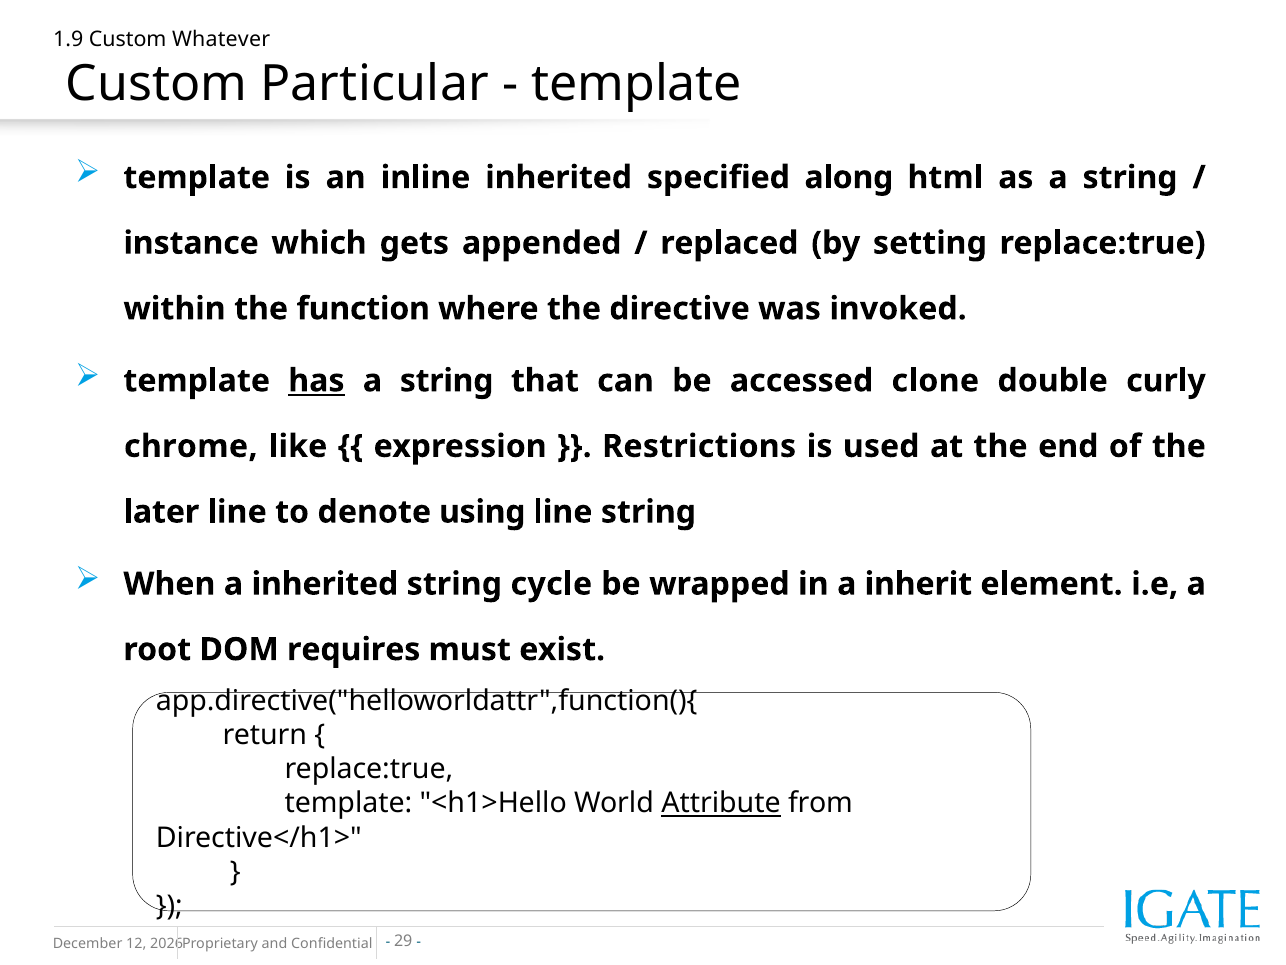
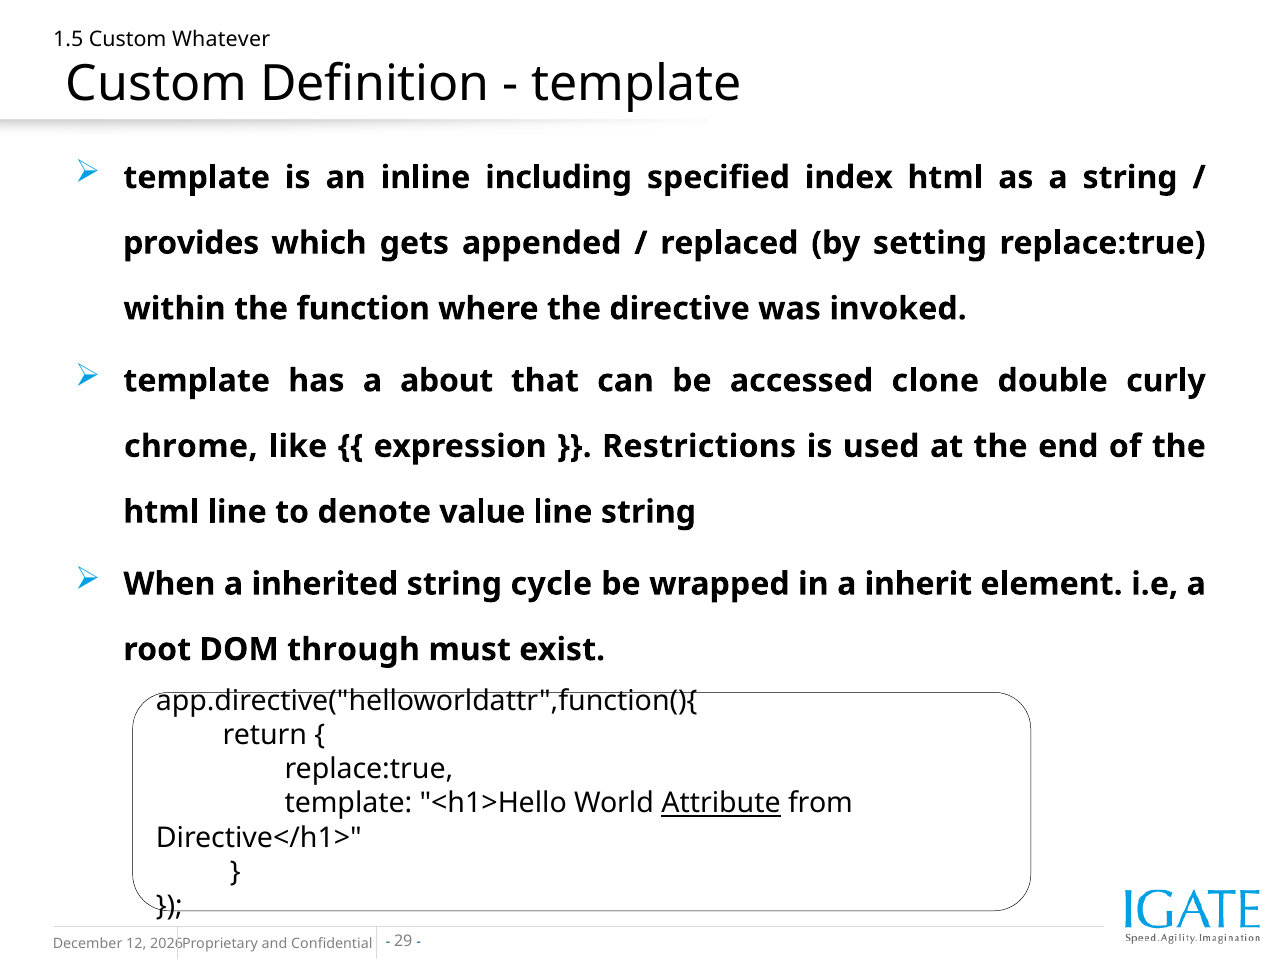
1.9: 1.9 -> 1.5
Particular: Particular -> Definition
inline inherited: inherited -> including
along: along -> index
instance: instance -> provides
has underline: present -> none
string at (447, 381): string -> about
later at (161, 512): later -> html
using: using -> value
requires: requires -> through
